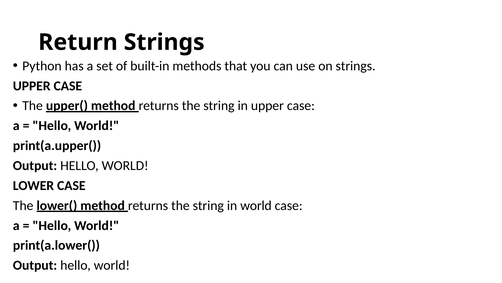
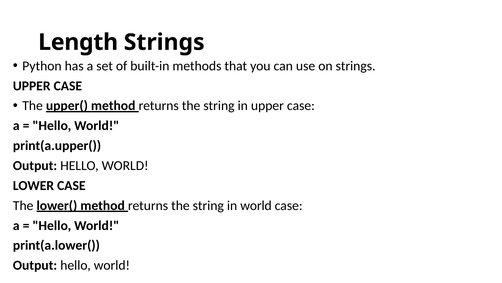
Return: Return -> Length
